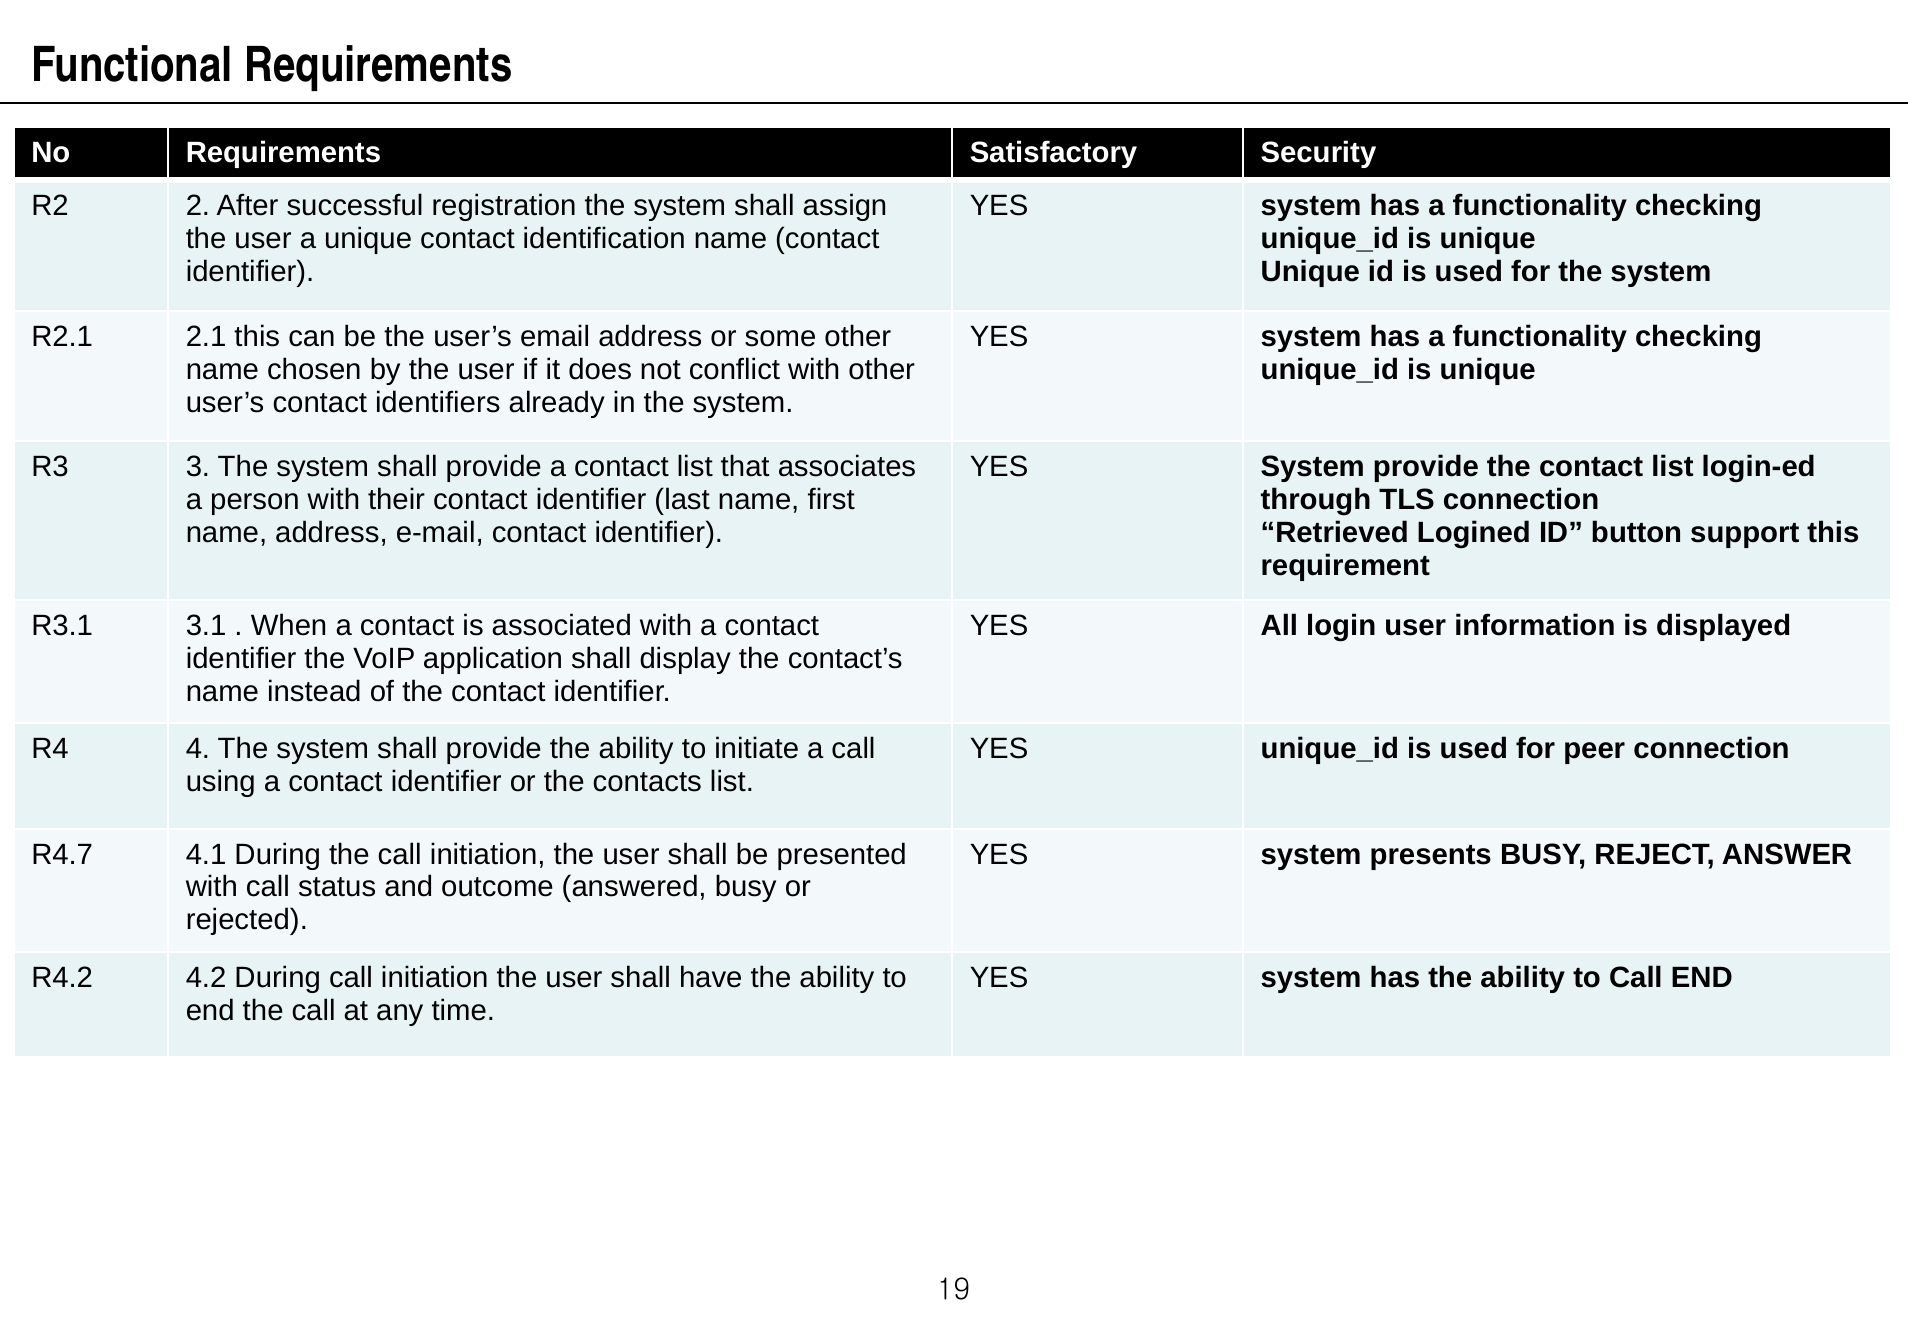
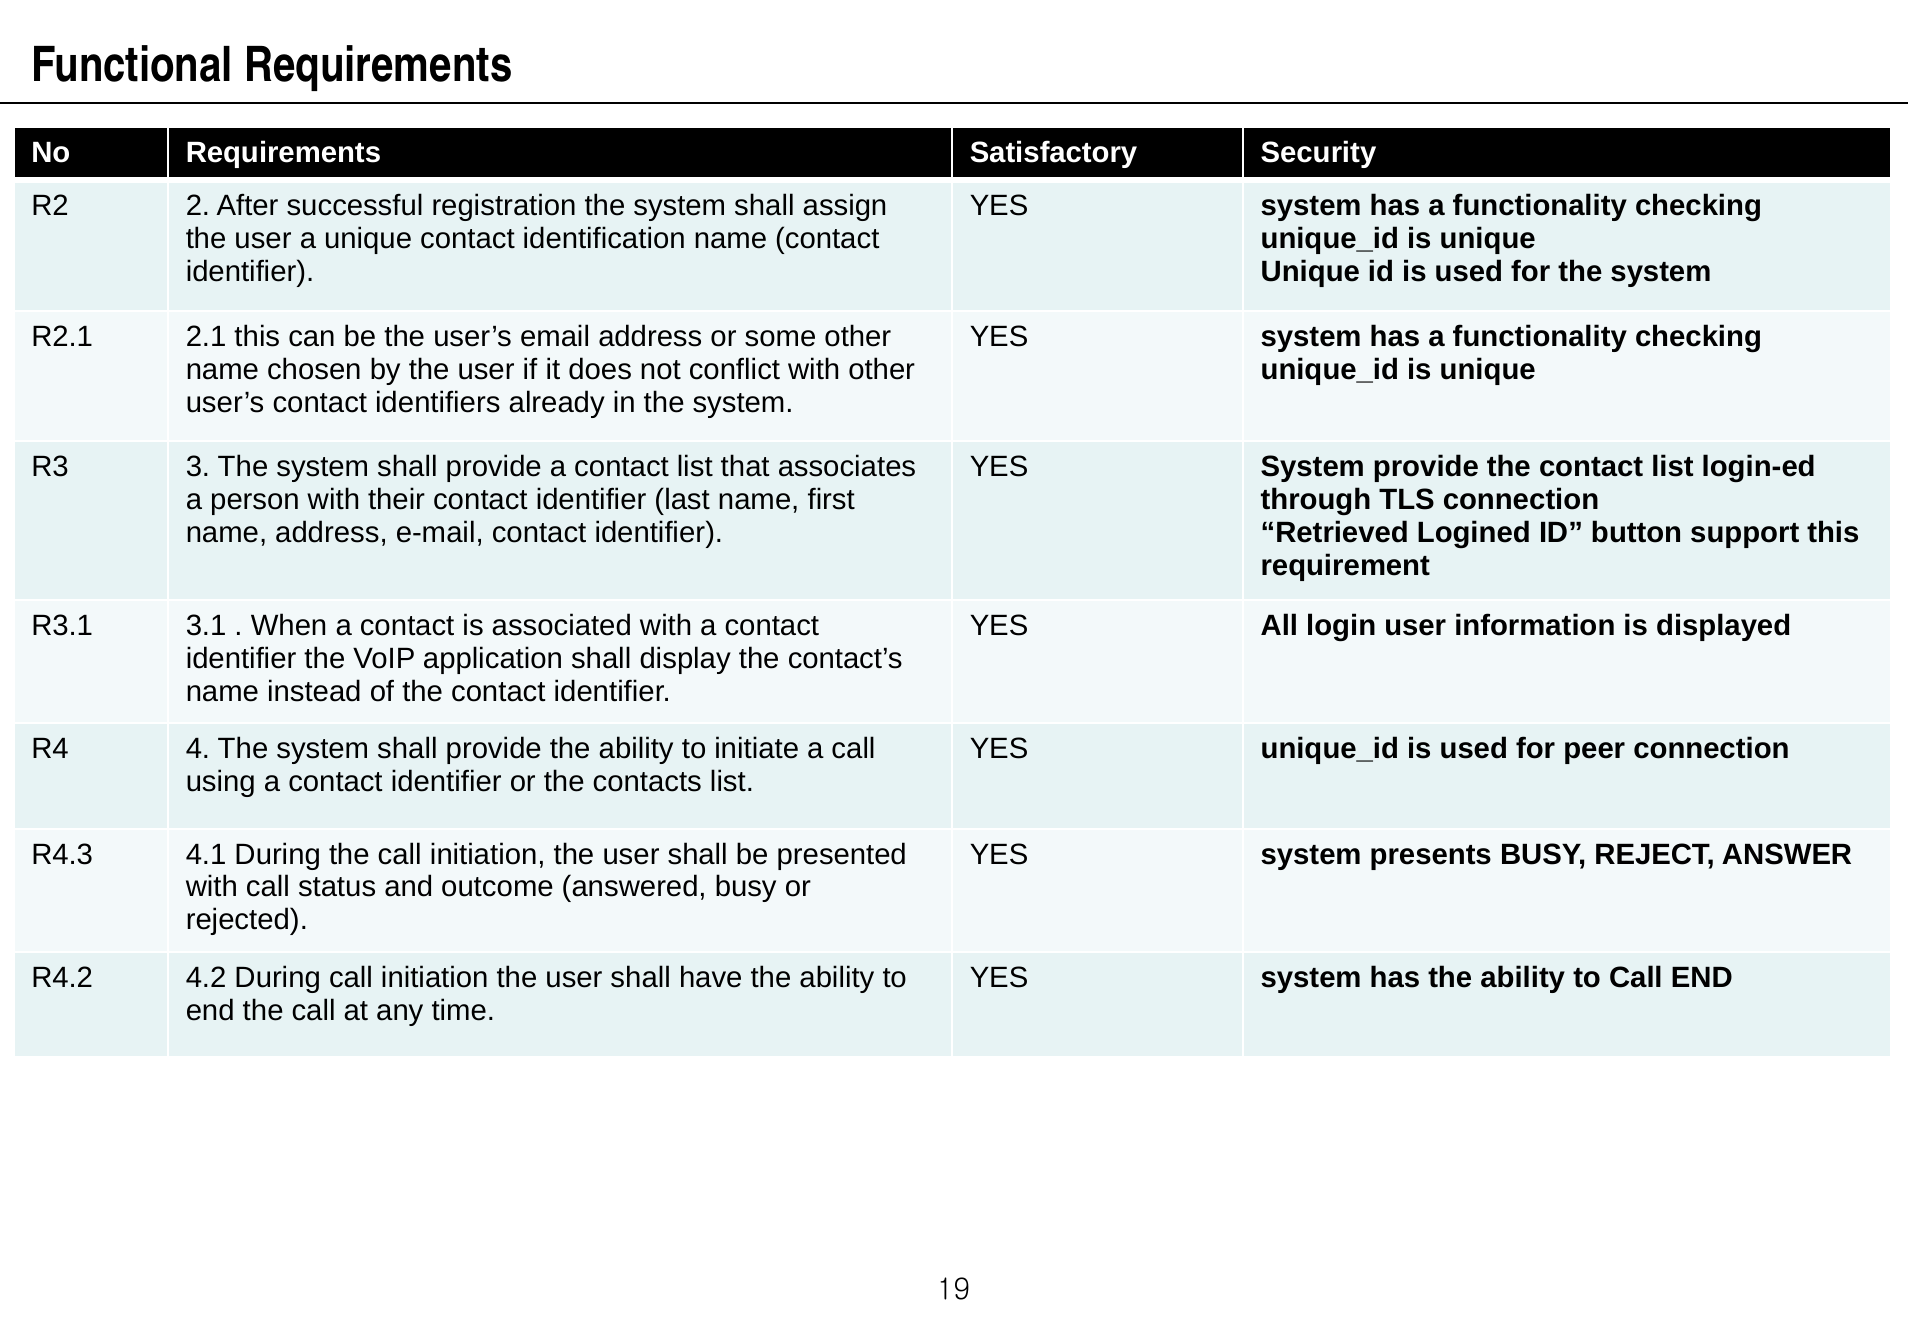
R4.7: R4.7 -> R4.3
